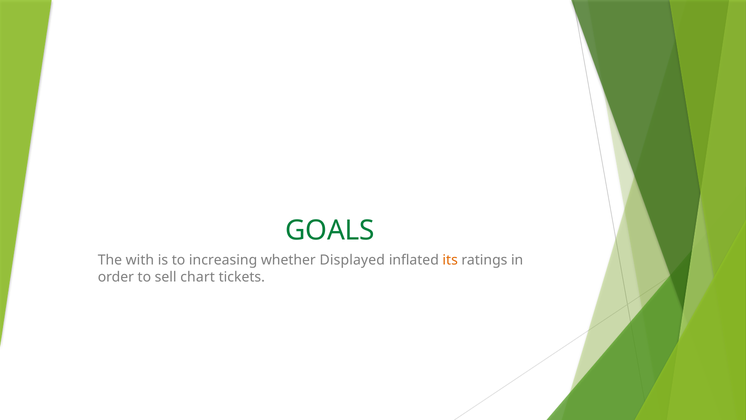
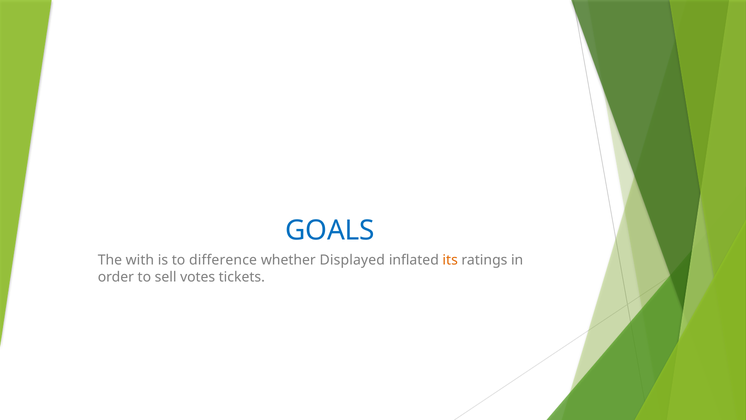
GOALS colour: green -> blue
increasing: increasing -> difference
chart: chart -> votes
